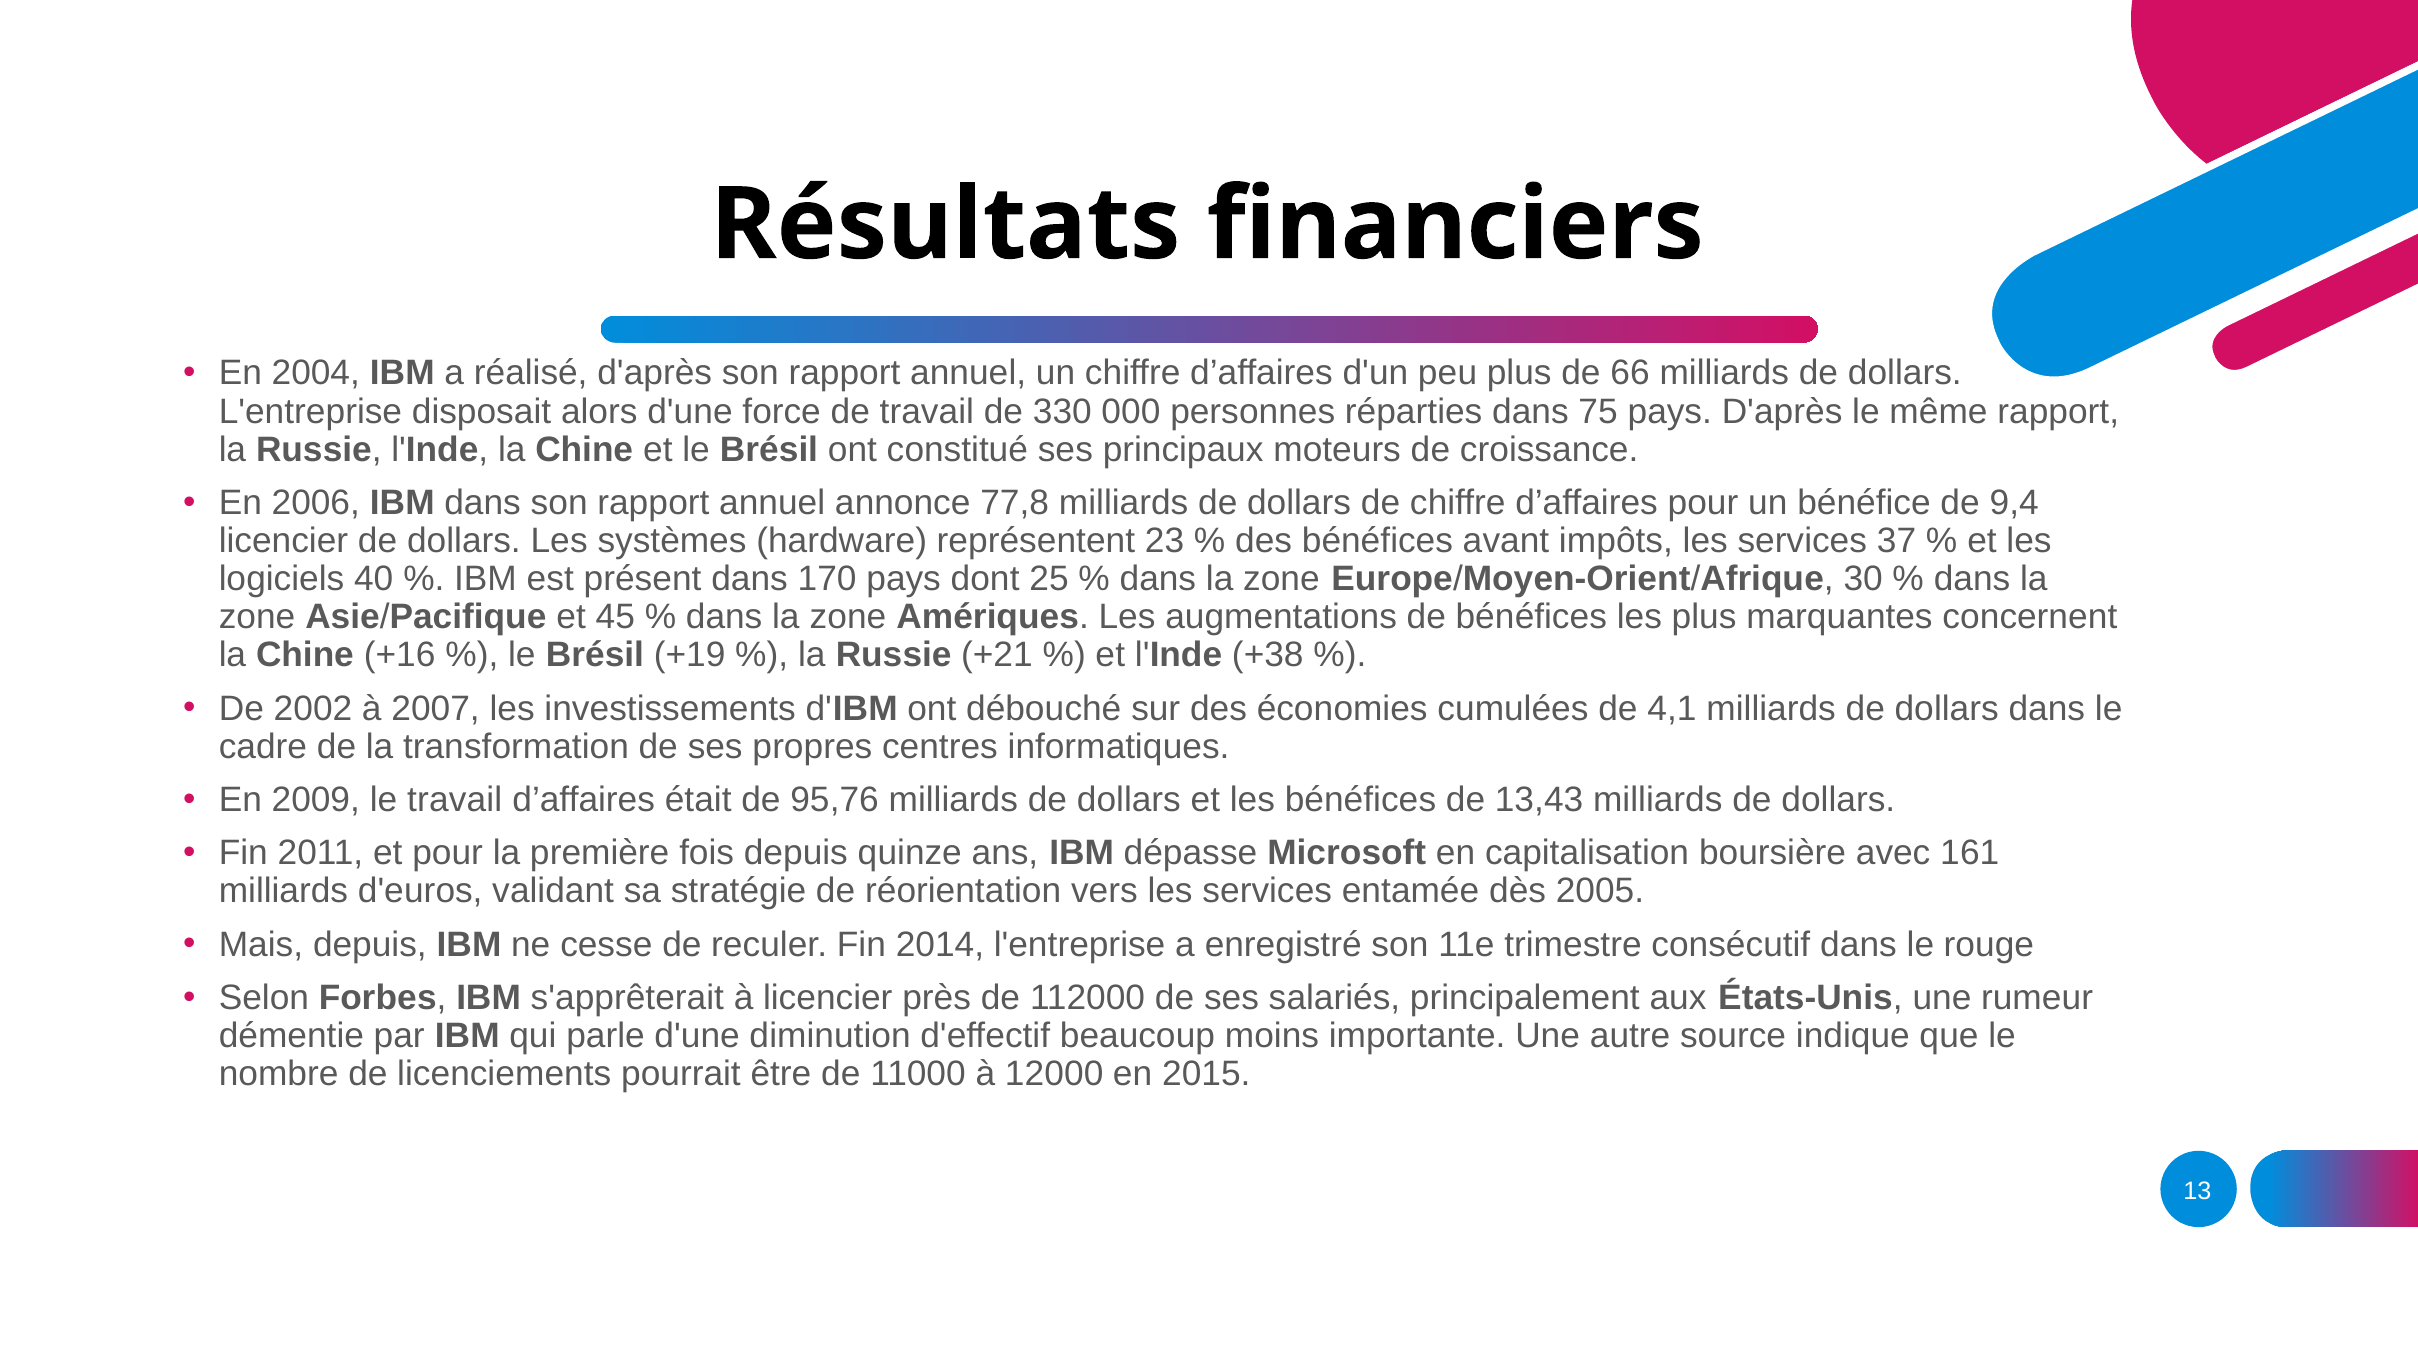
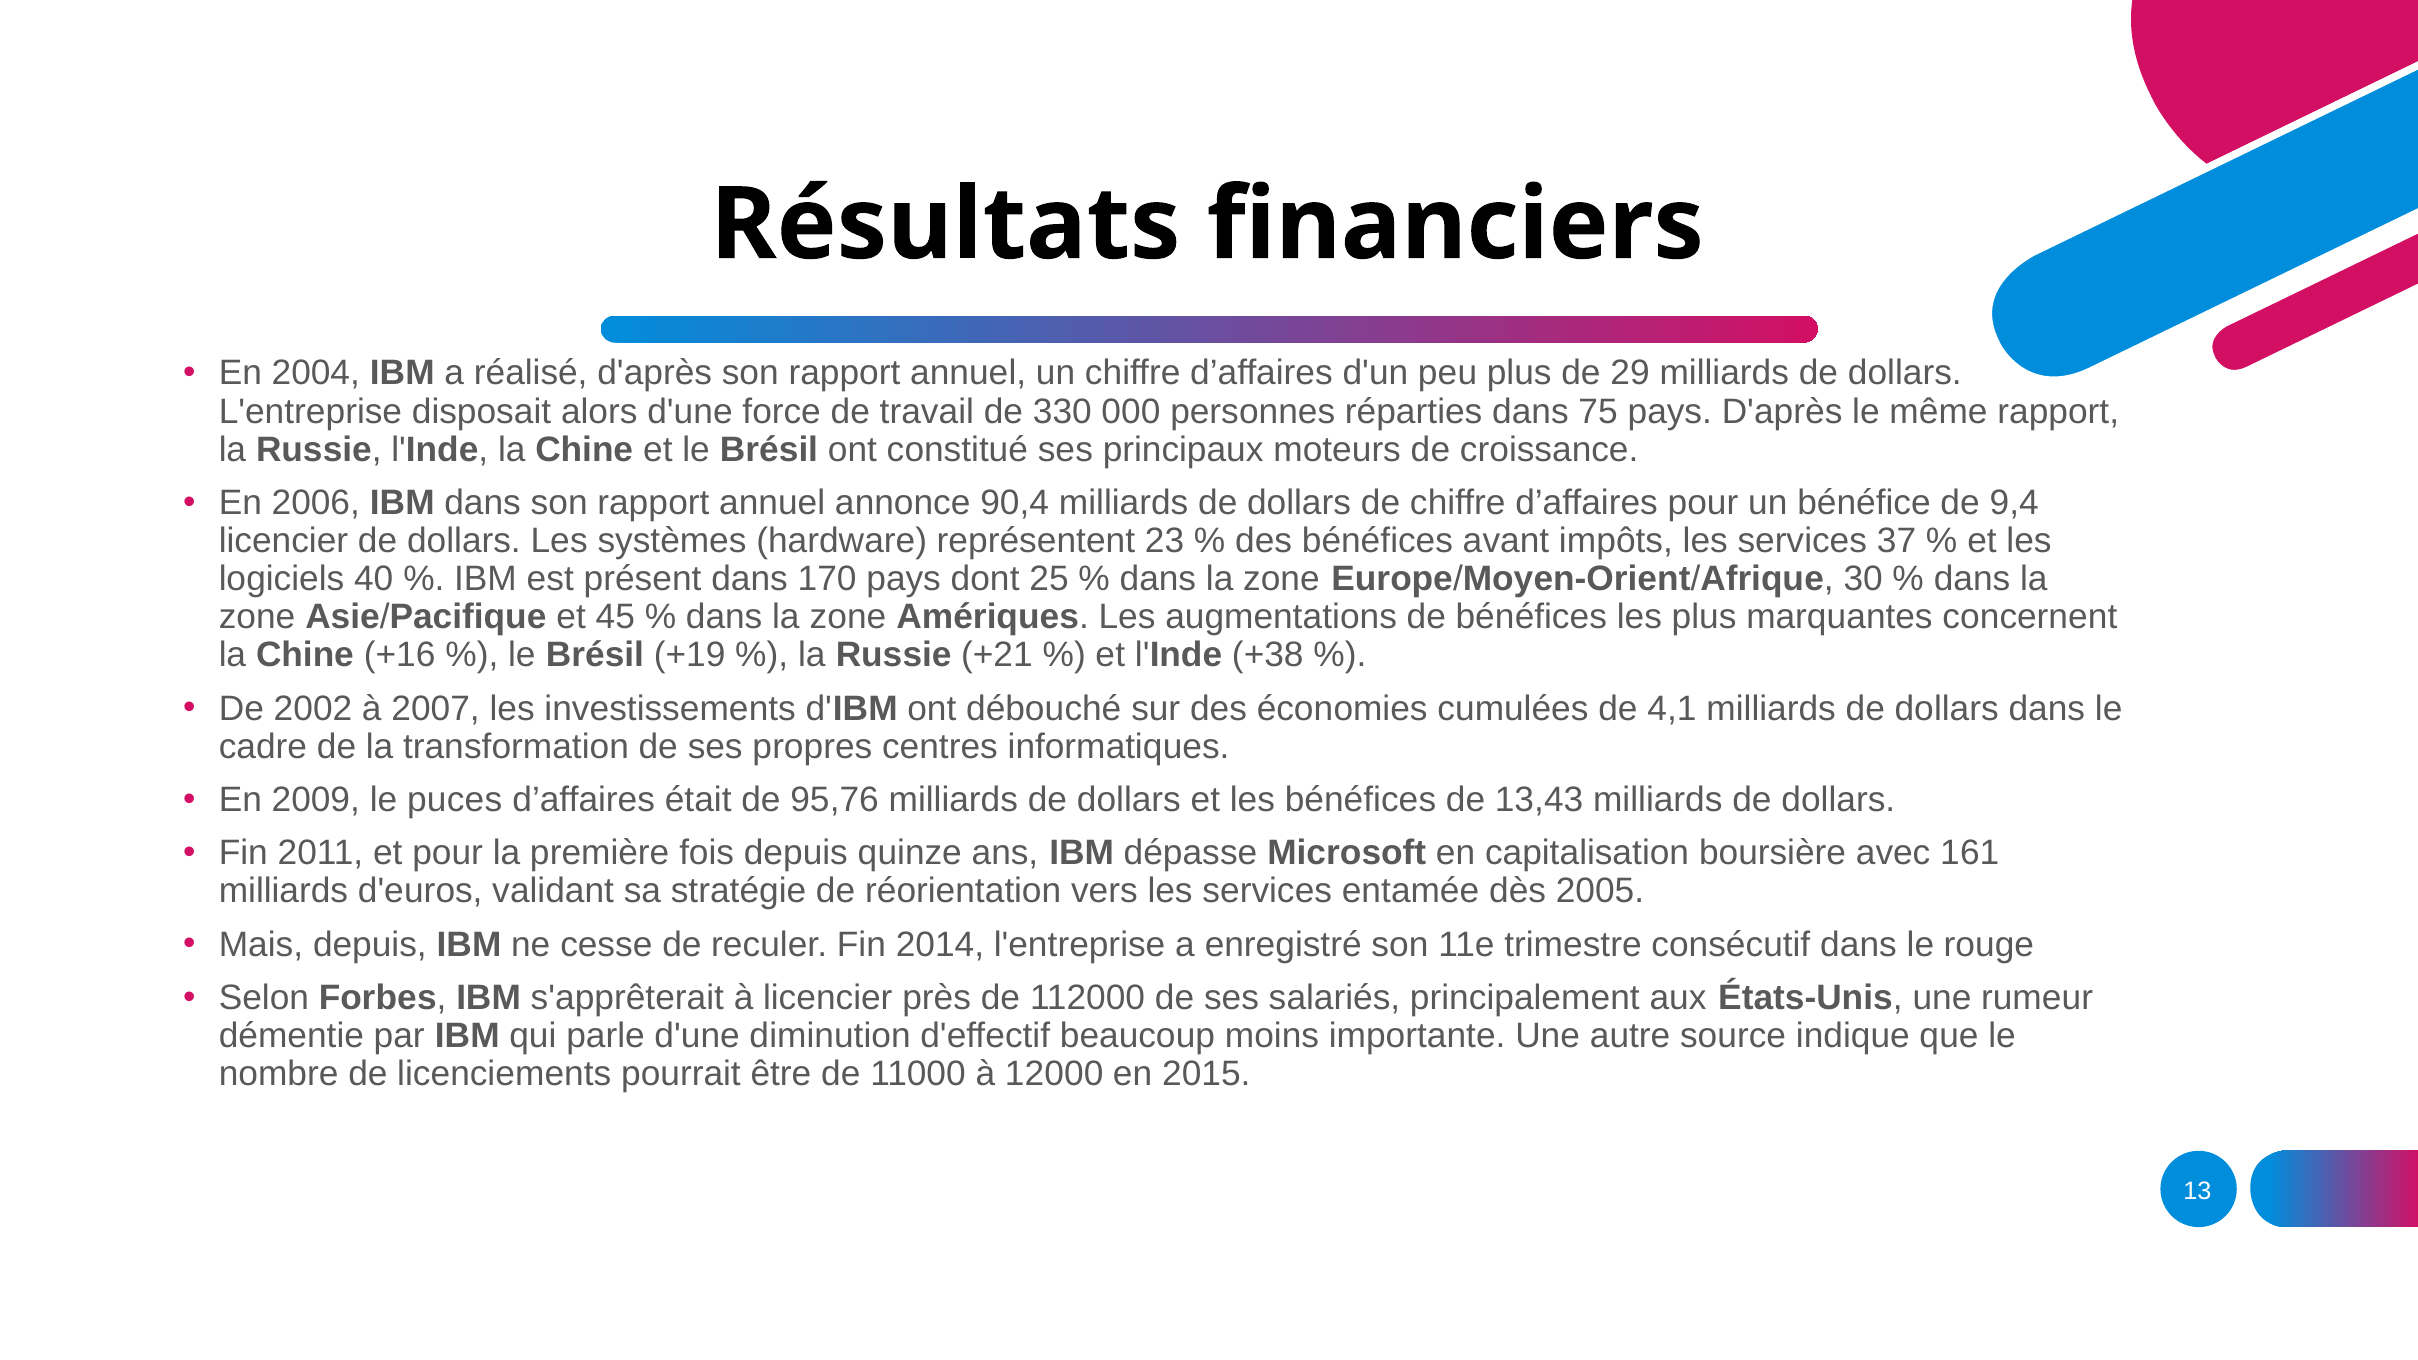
66: 66 -> 29
77,8: 77,8 -> 90,4
le travail: travail -> puces
